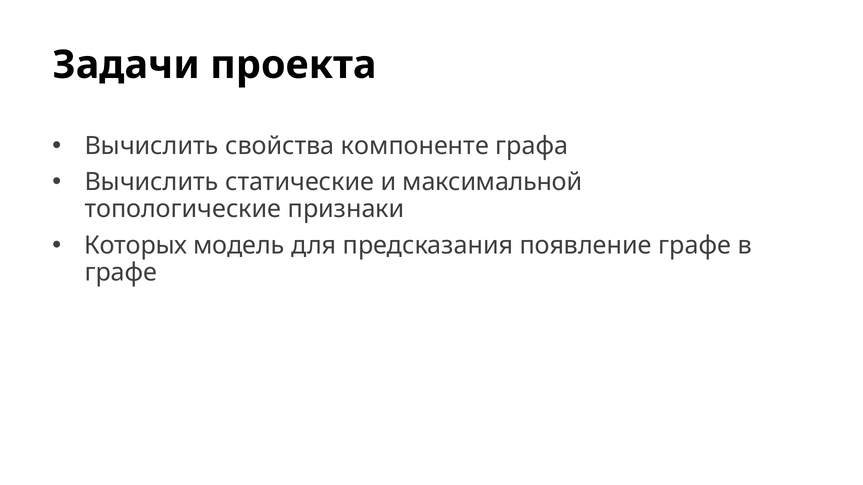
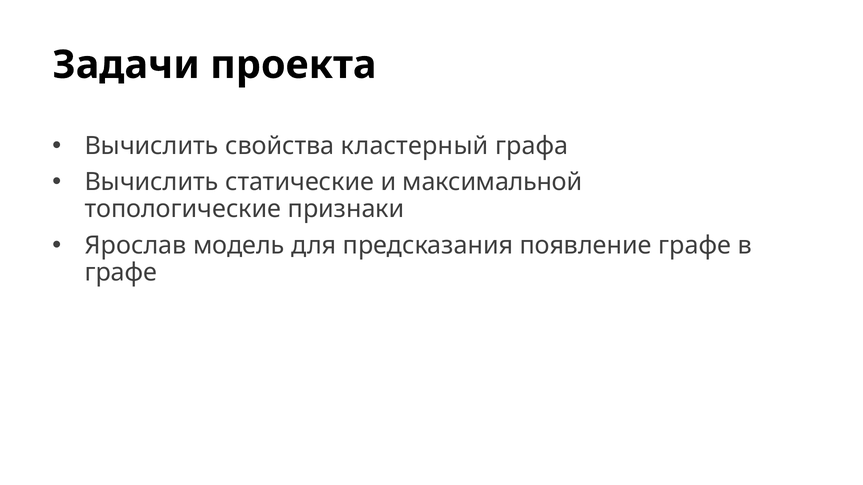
компоненте: компоненте -> кластерный
Которых: Которых -> Ярослав
